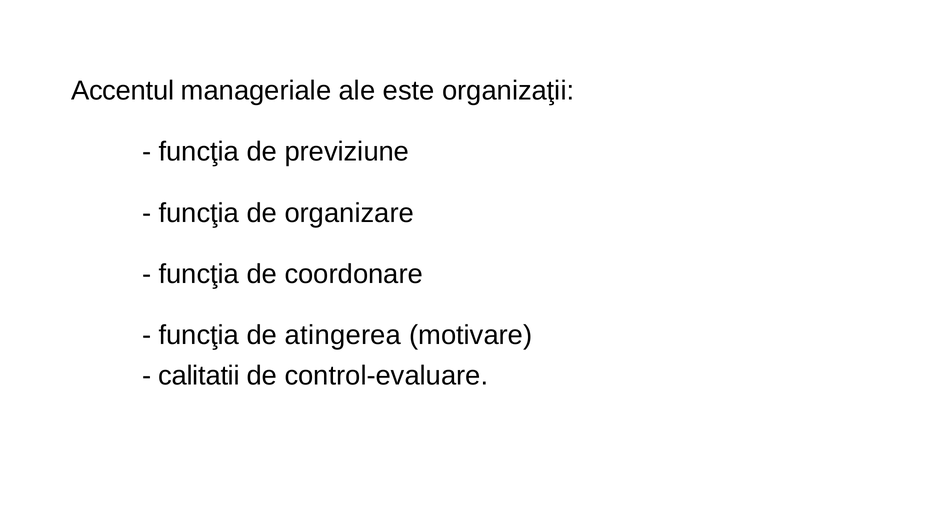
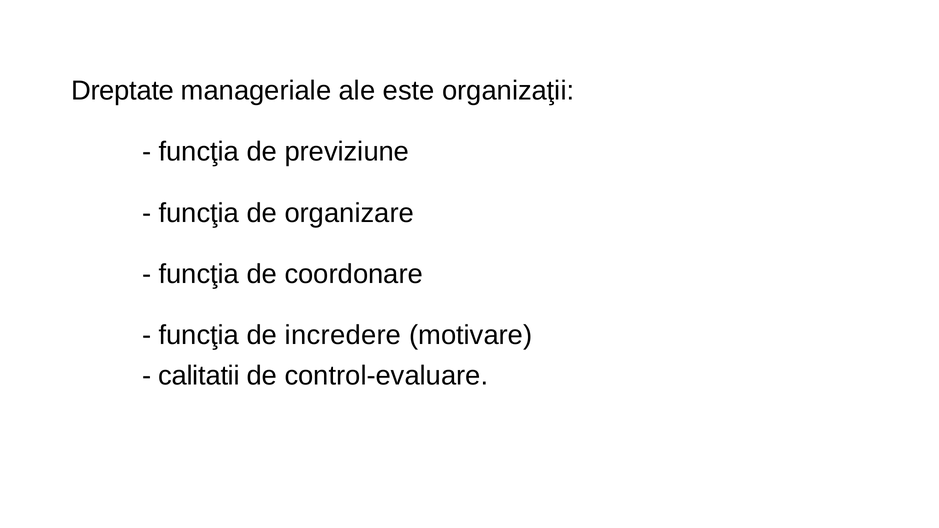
Accentul: Accentul -> Dreptate
atingerea: atingerea -> incredere
